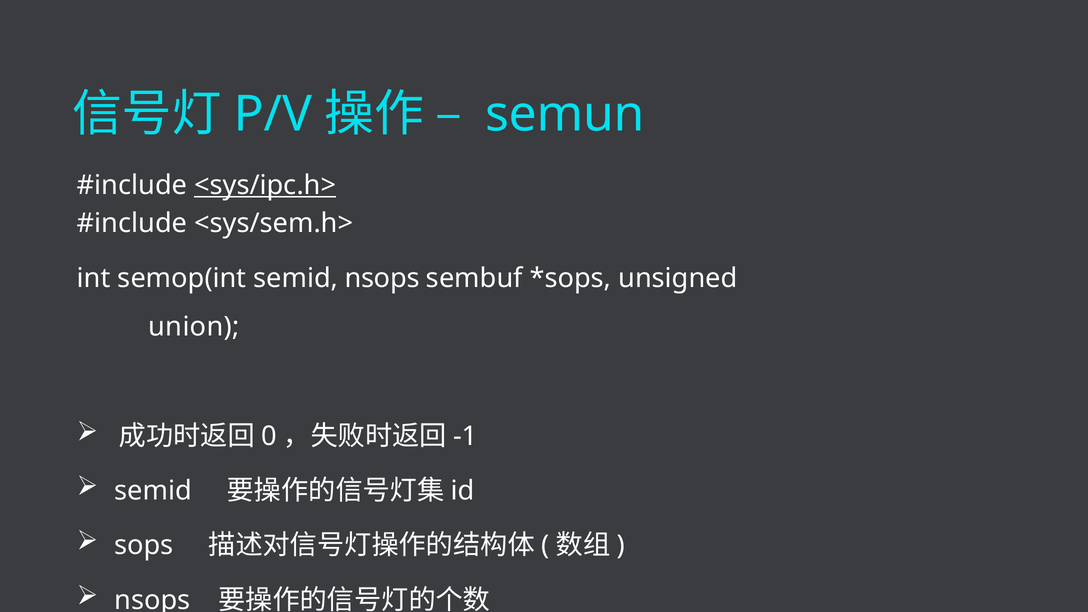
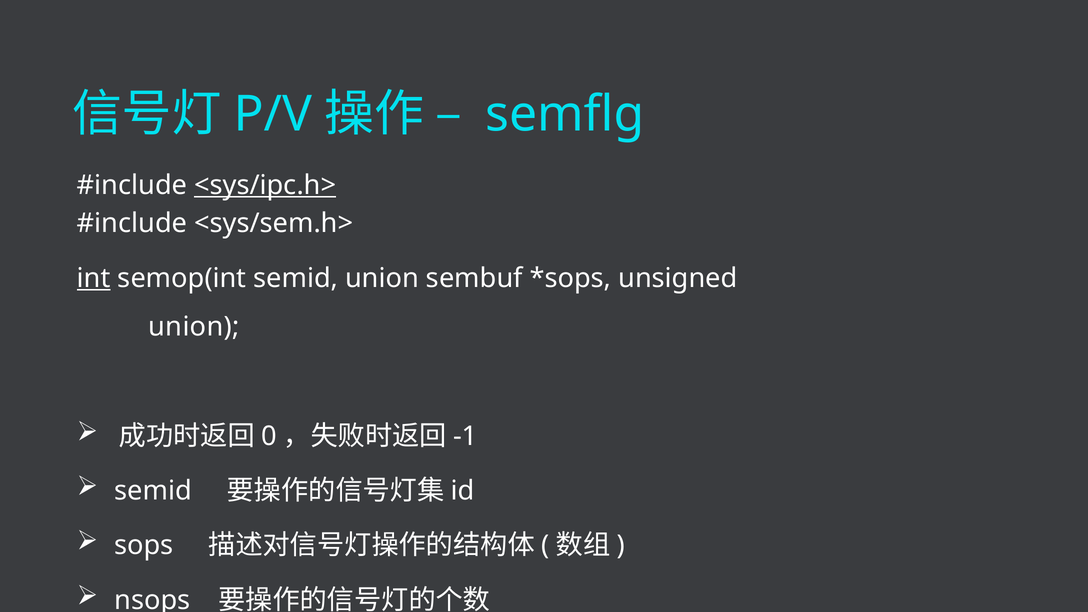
semun: semun -> semflg
int underline: none -> present
semid nsops: nsops -> union
